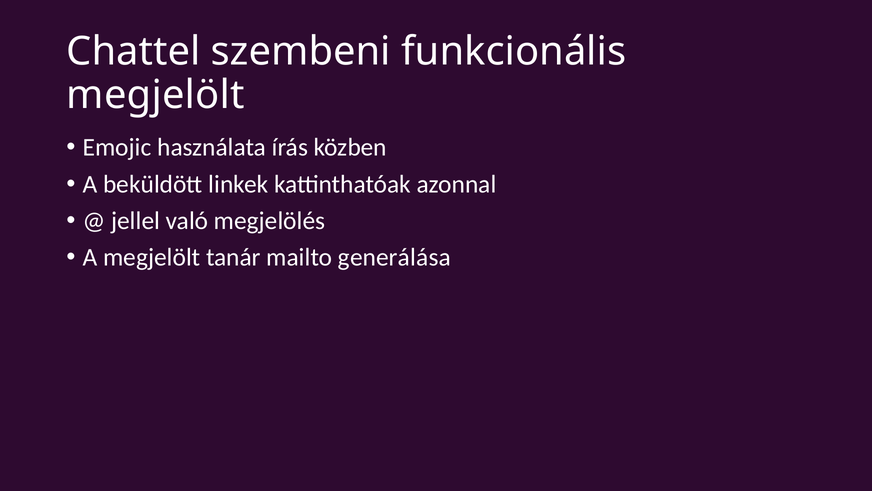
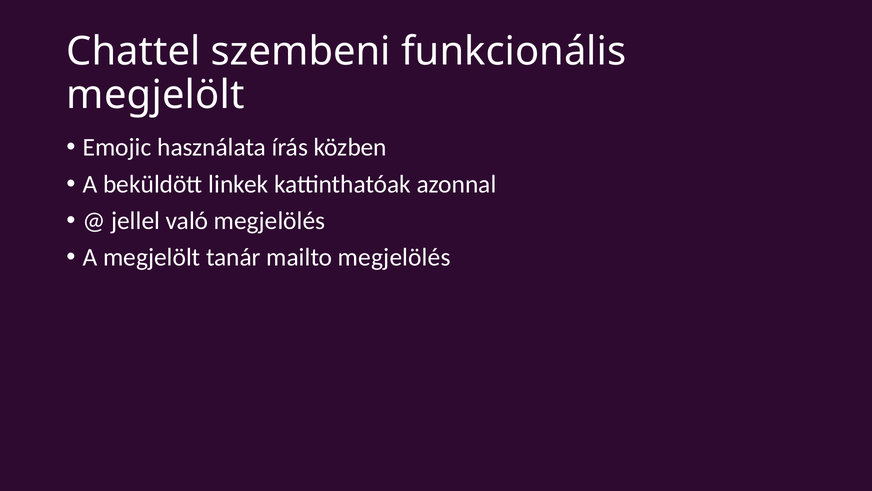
mailto generálása: generálása -> megjelölés
